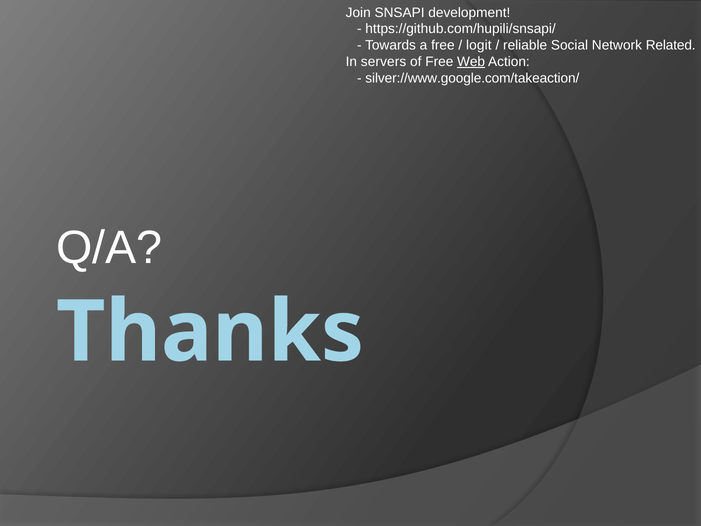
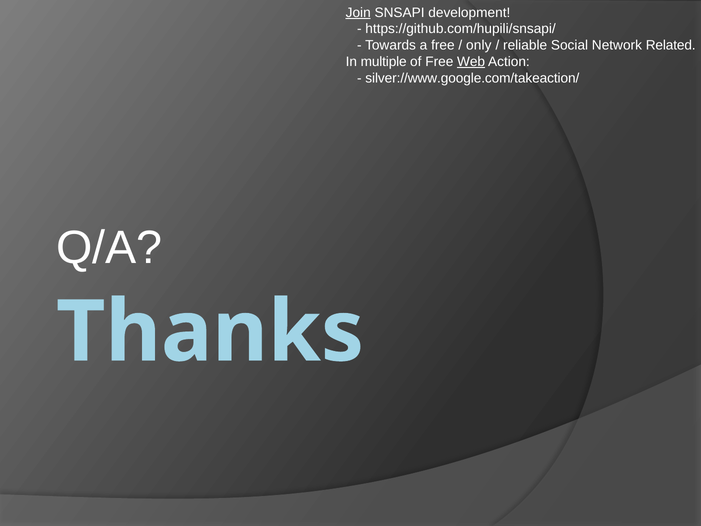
Join underline: none -> present
logit: logit -> only
servers: servers -> multiple
